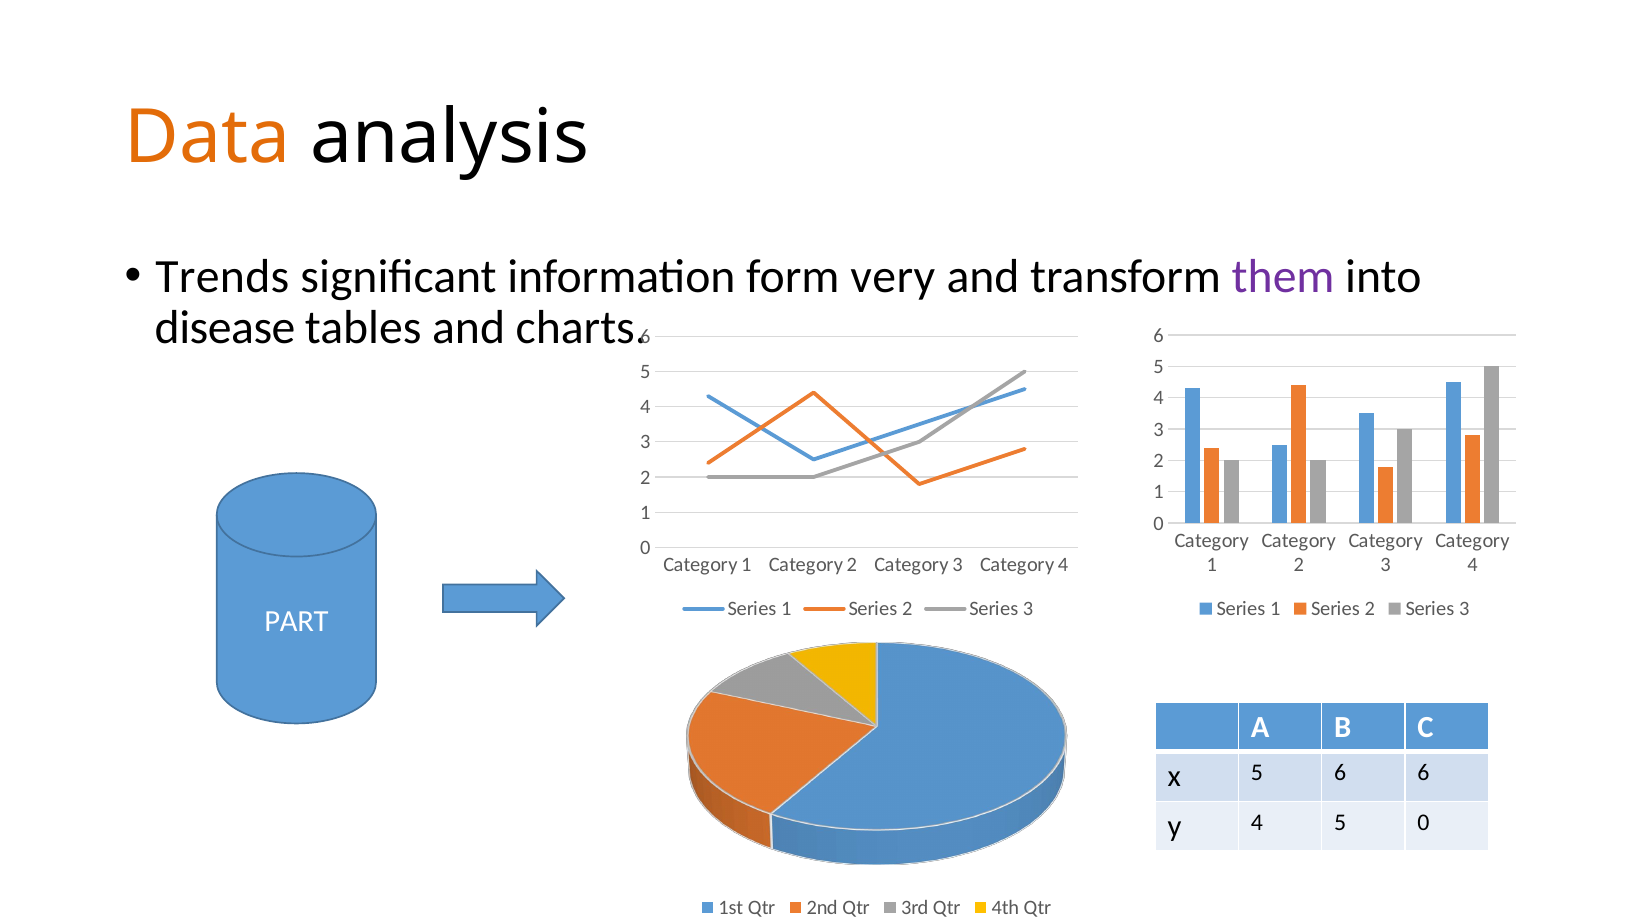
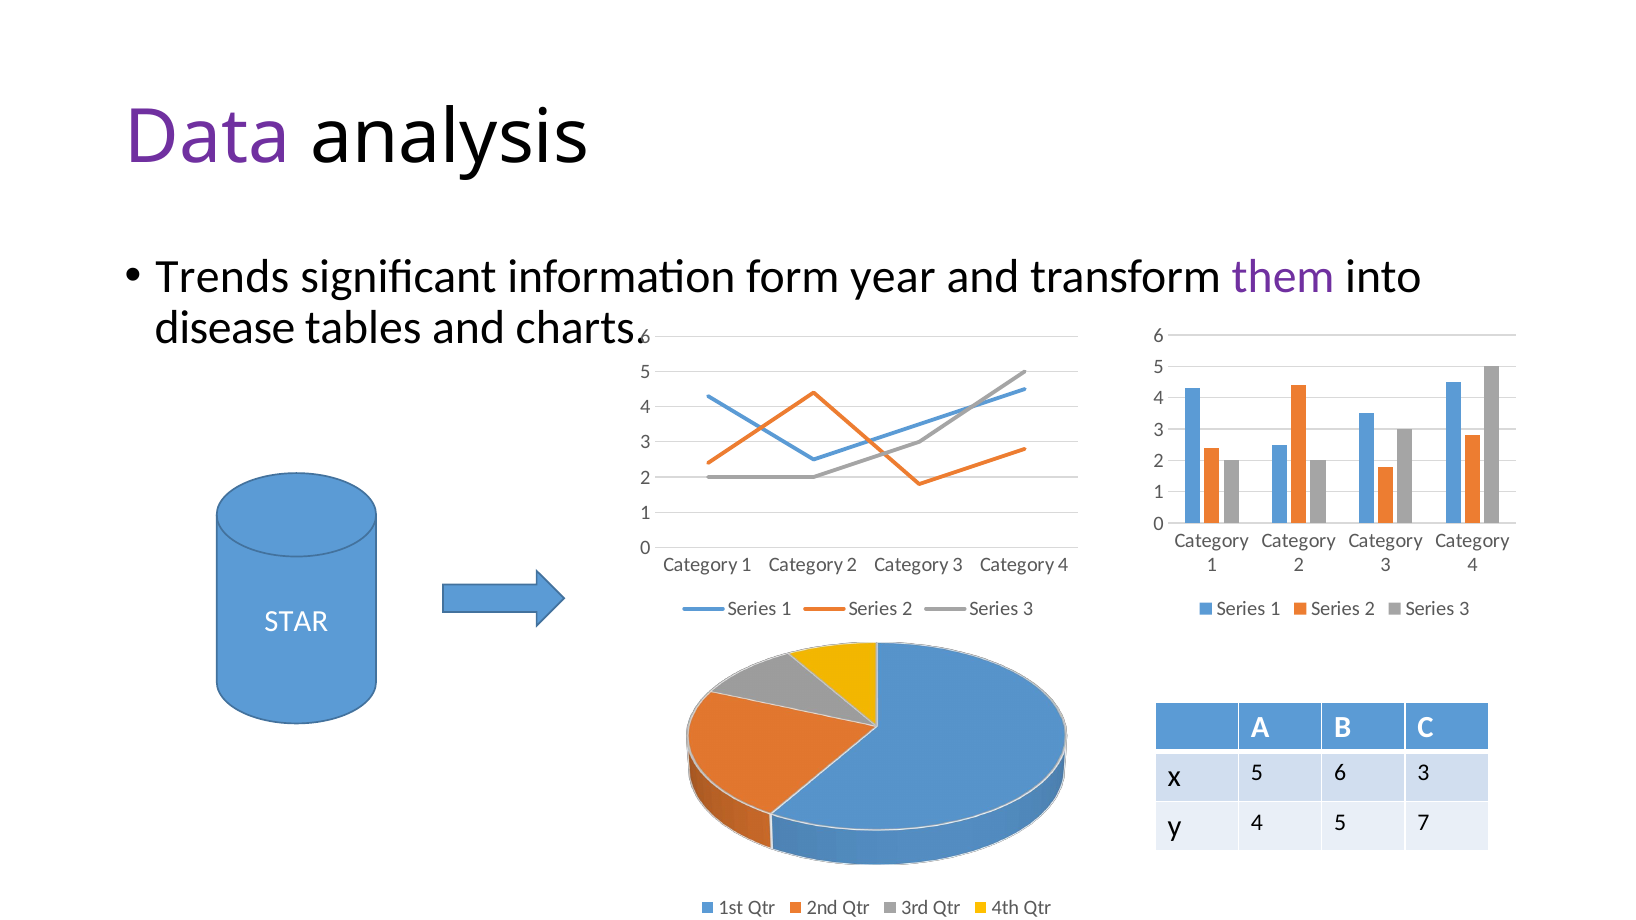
Data colour: orange -> purple
very: very -> year
PART: PART -> STAR
6 6: 6 -> 3
5 0: 0 -> 7
